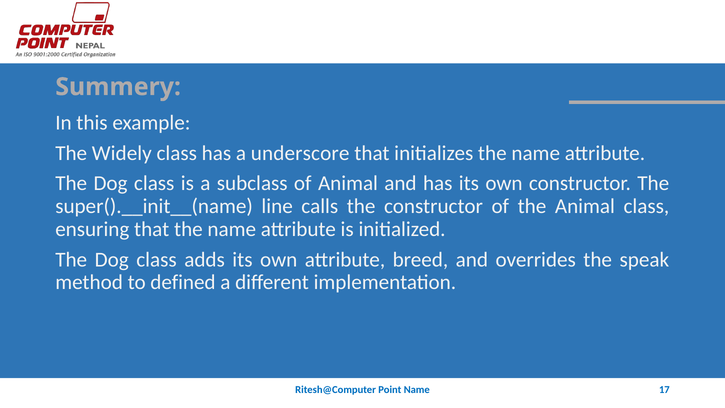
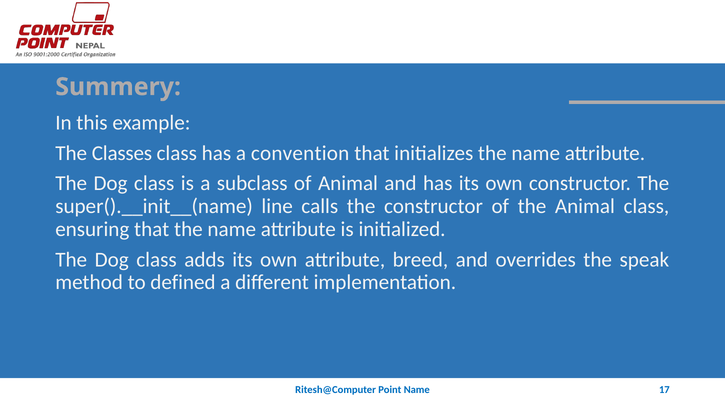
Widely: Widely -> Classes
underscore: underscore -> convention
